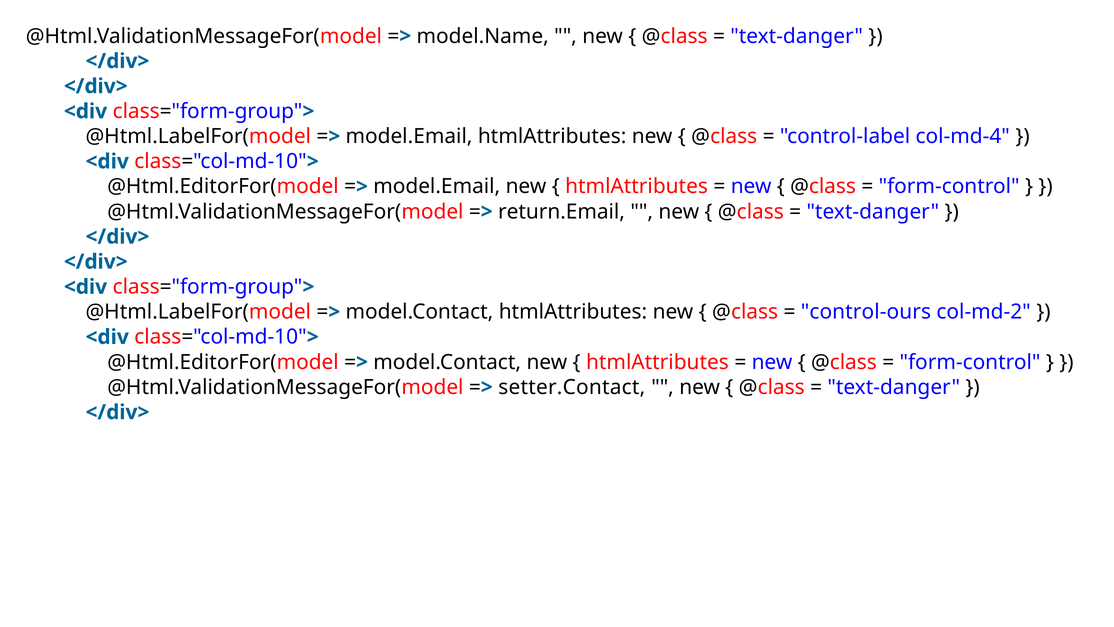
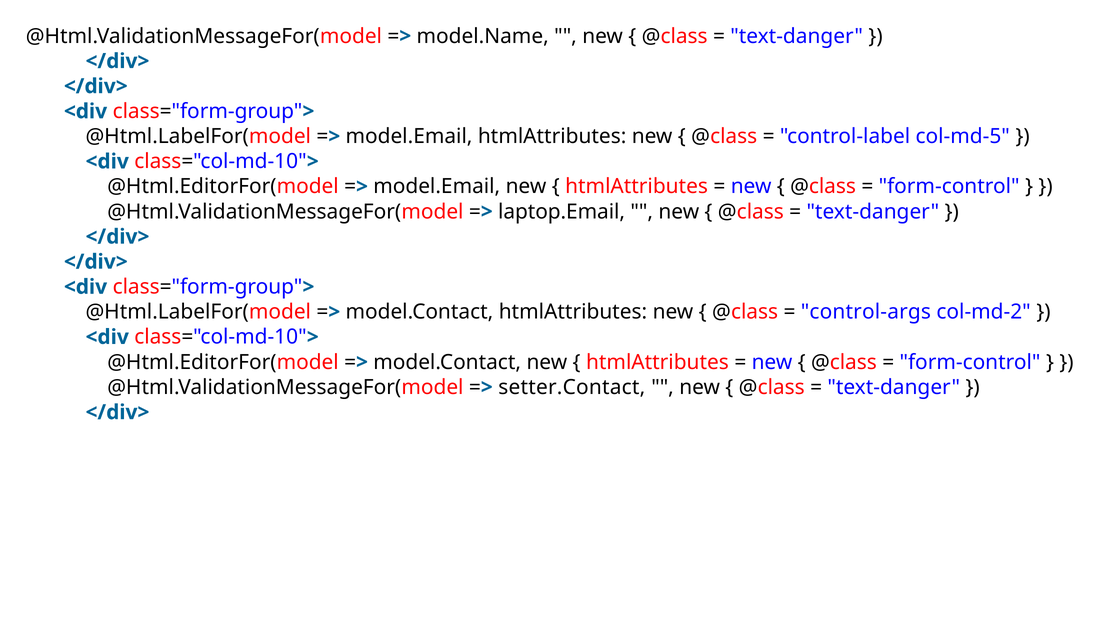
col-md-4: col-md-4 -> col-md-5
return.Email: return.Email -> laptop.Email
control-ours: control-ours -> control-args
